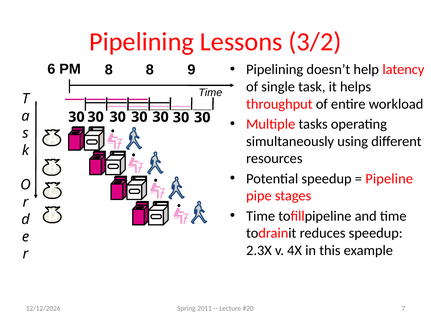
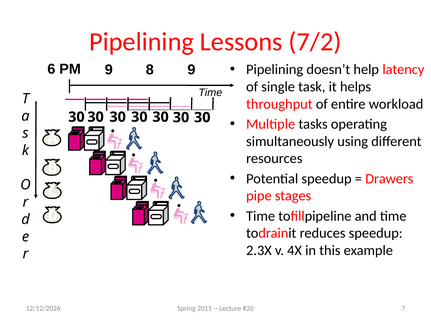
3/2: 3/2 -> 7/2
PM 8: 8 -> 9
Pipeline: Pipeline -> Drawers
